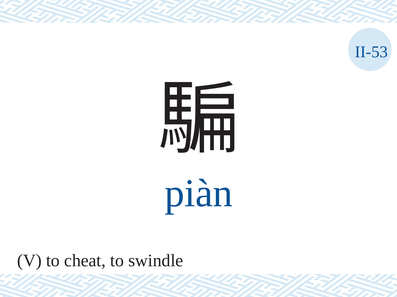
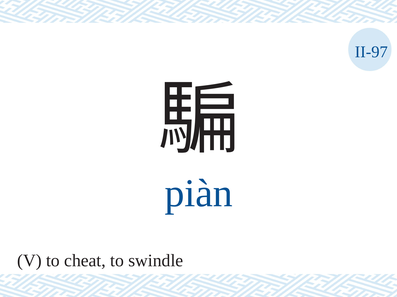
II-53: II-53 -> II-97
